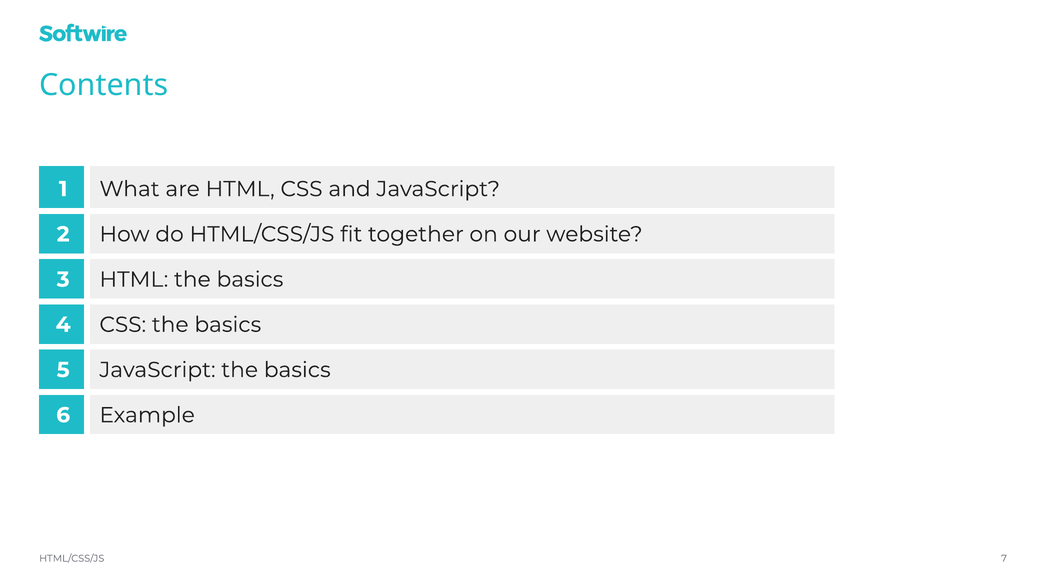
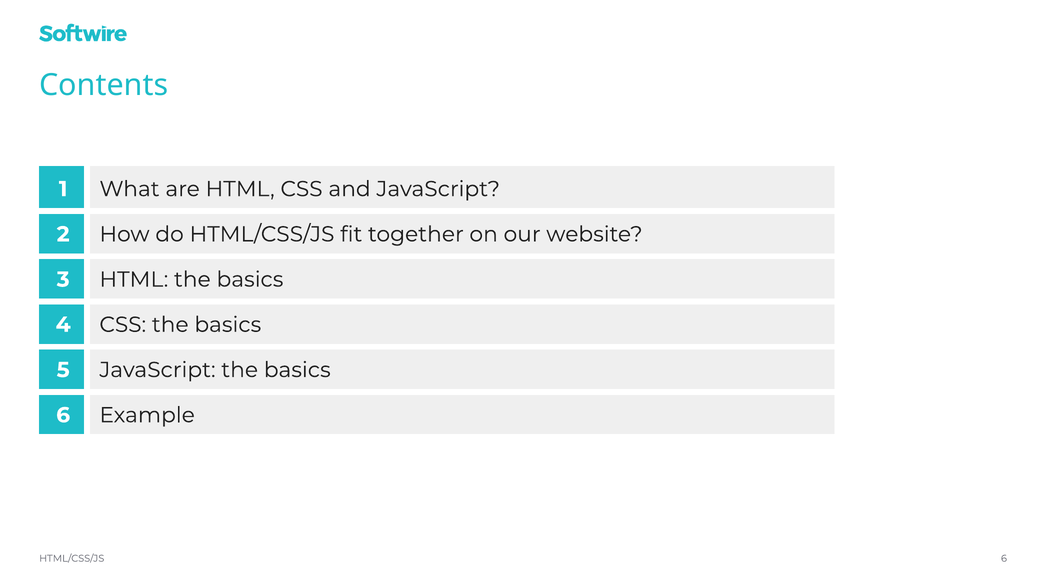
HTML/CSS/JS 7: 7 -> 6
